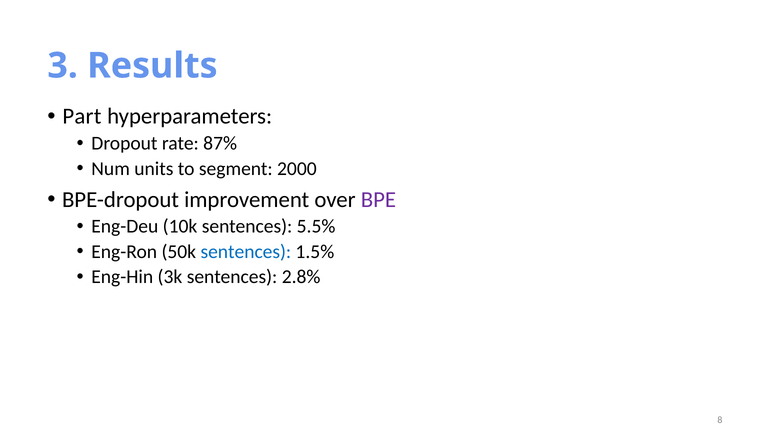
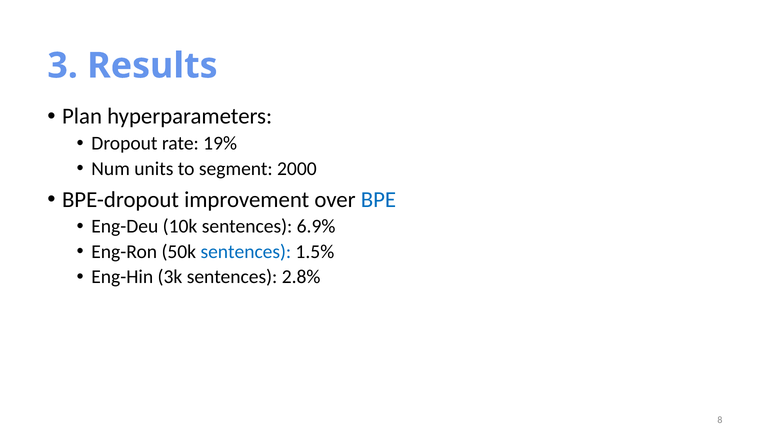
Part: Part -> Plan
87%: 87% -> 19%
BPE colour: purple -> blue
5.5%: 5.5% -> 6.9%
